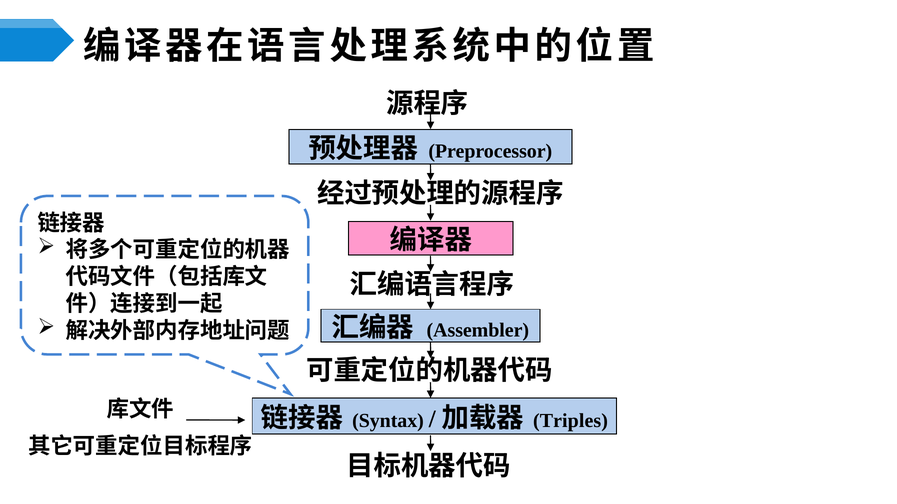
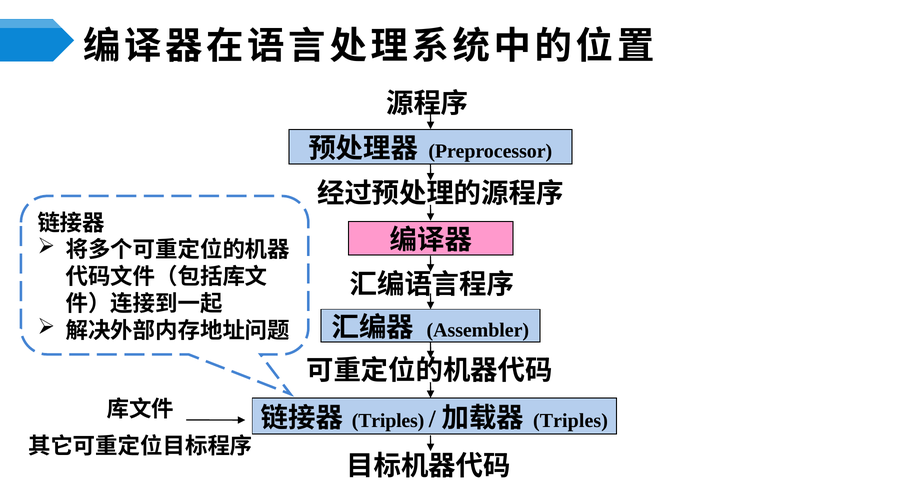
Syntax at (388, 421): Syntax -> Triples
